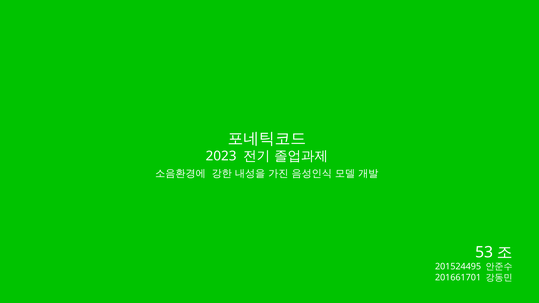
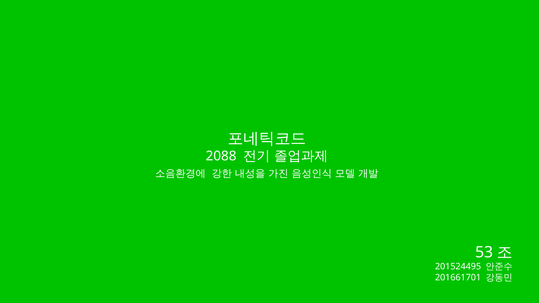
2023: 2023 -> 2088
